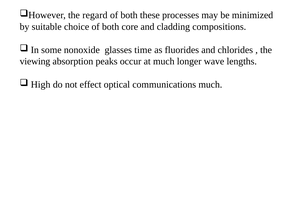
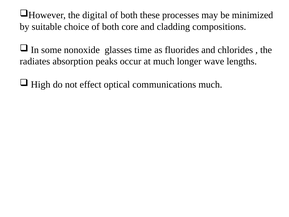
regard: regard -> digital
viewing: viewing -> radiates
